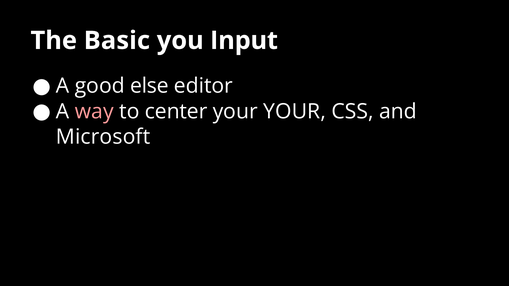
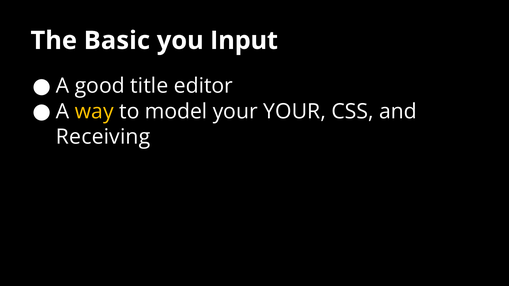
else: else -> title
way colour: pink -> yellow
center: center -> model
Microsoft: Microsoft -> Receiving
